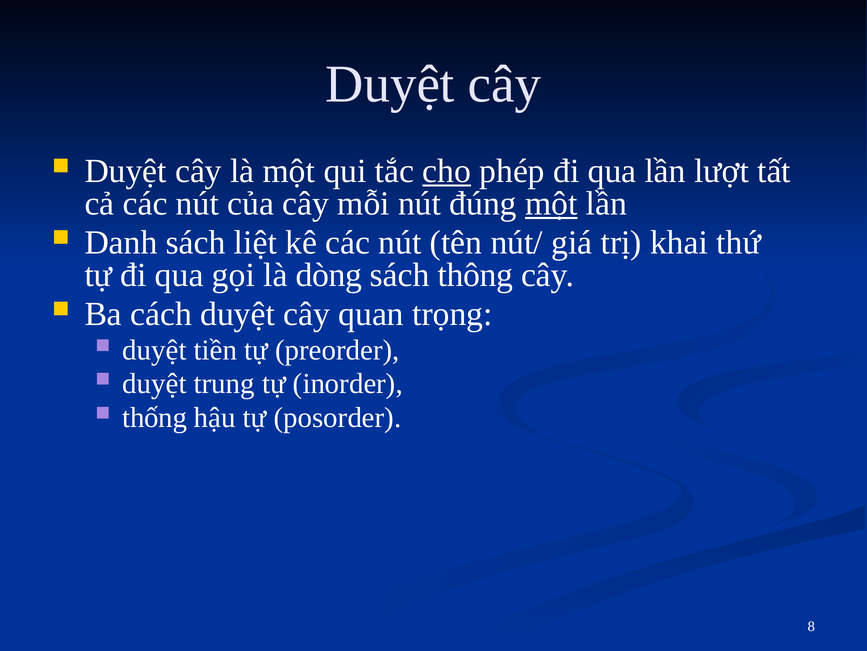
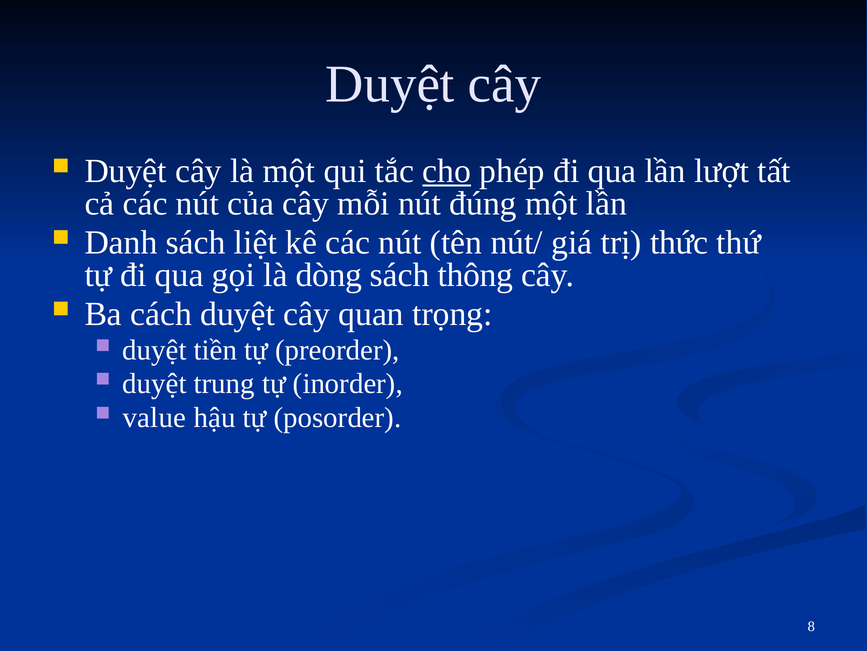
một at (551, 203) underline: present -> none
khai: khai -> thức
thống: thống -> value
